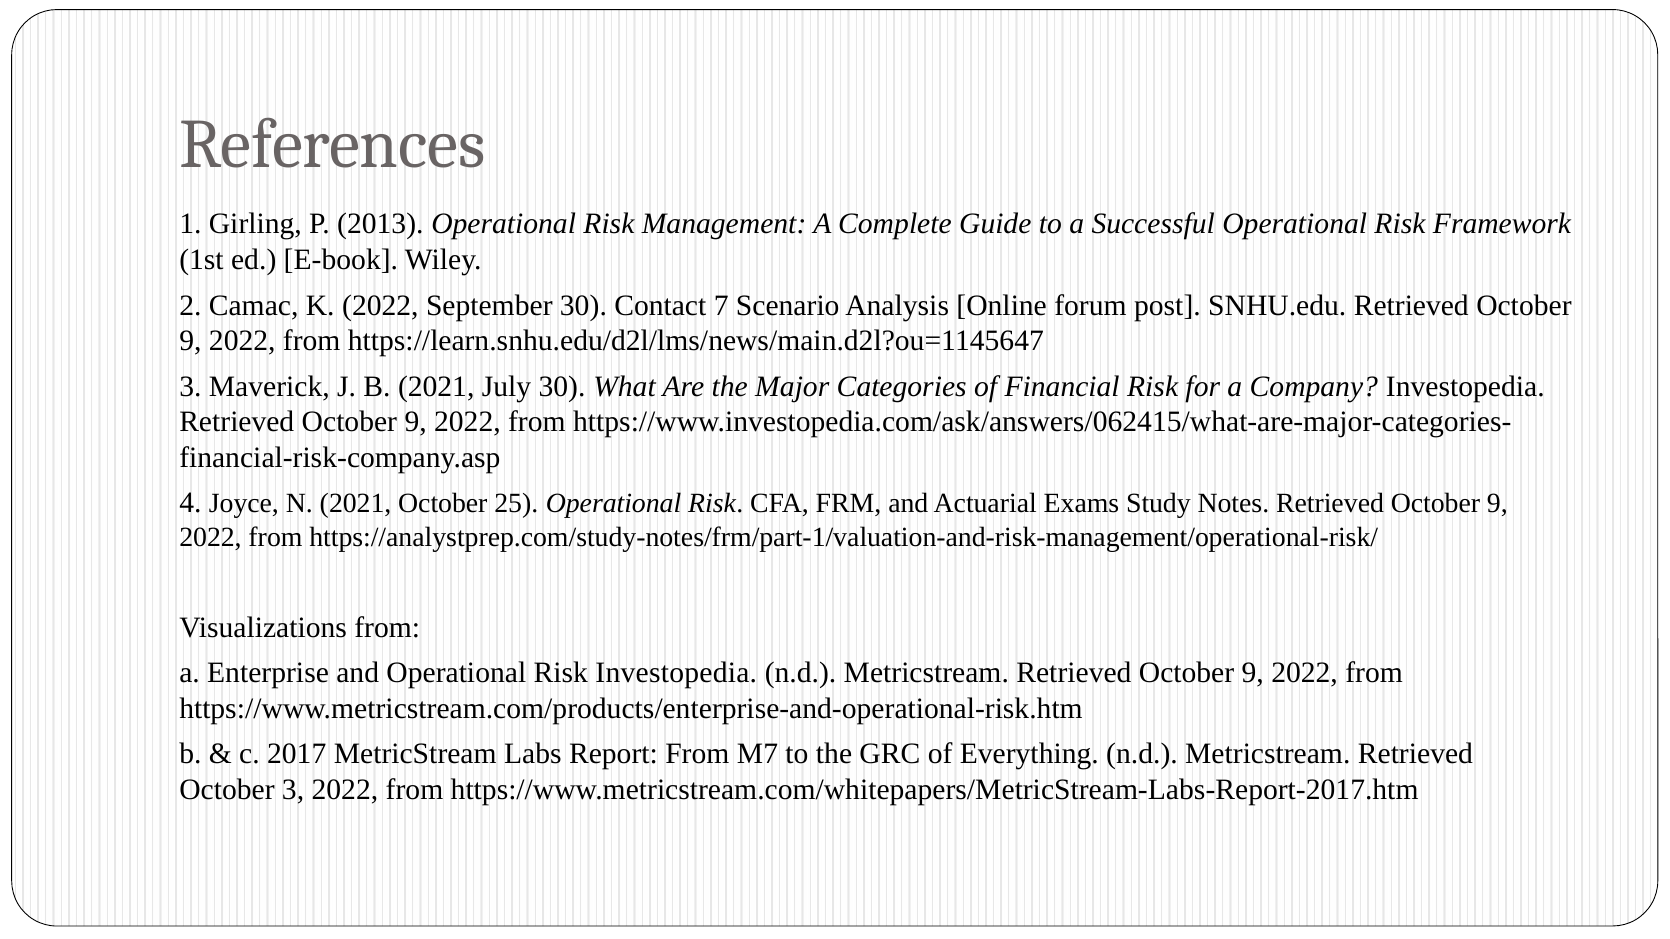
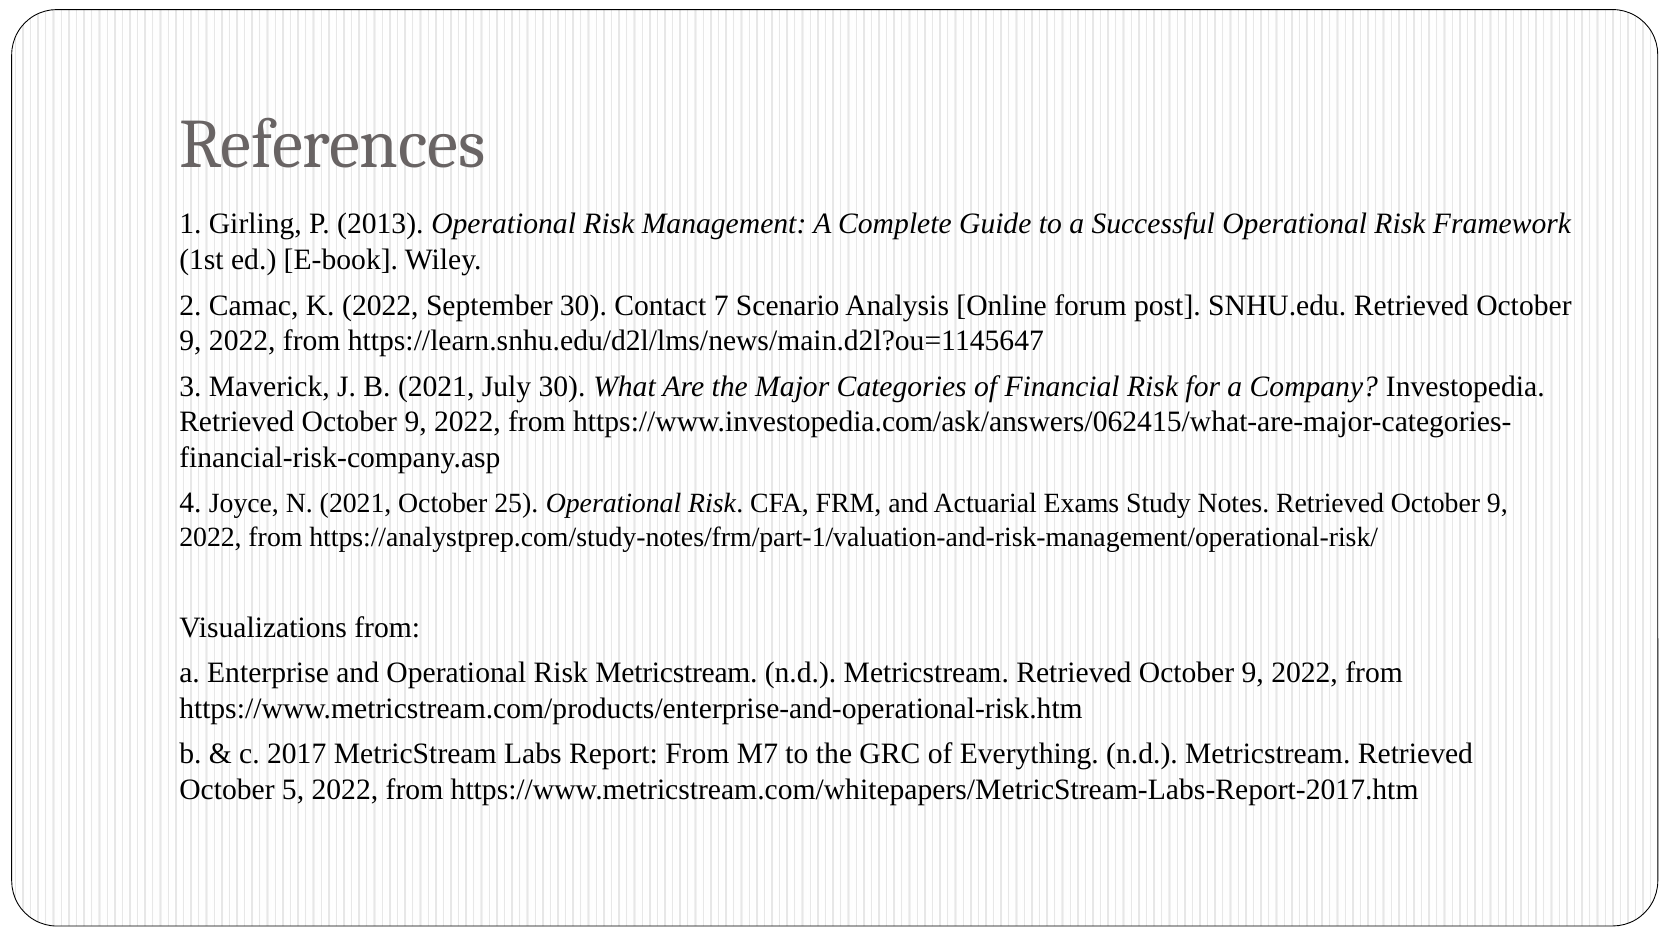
Risk Investopedia: Investopedia -> Metricstream
October 3: 3 -> 5
